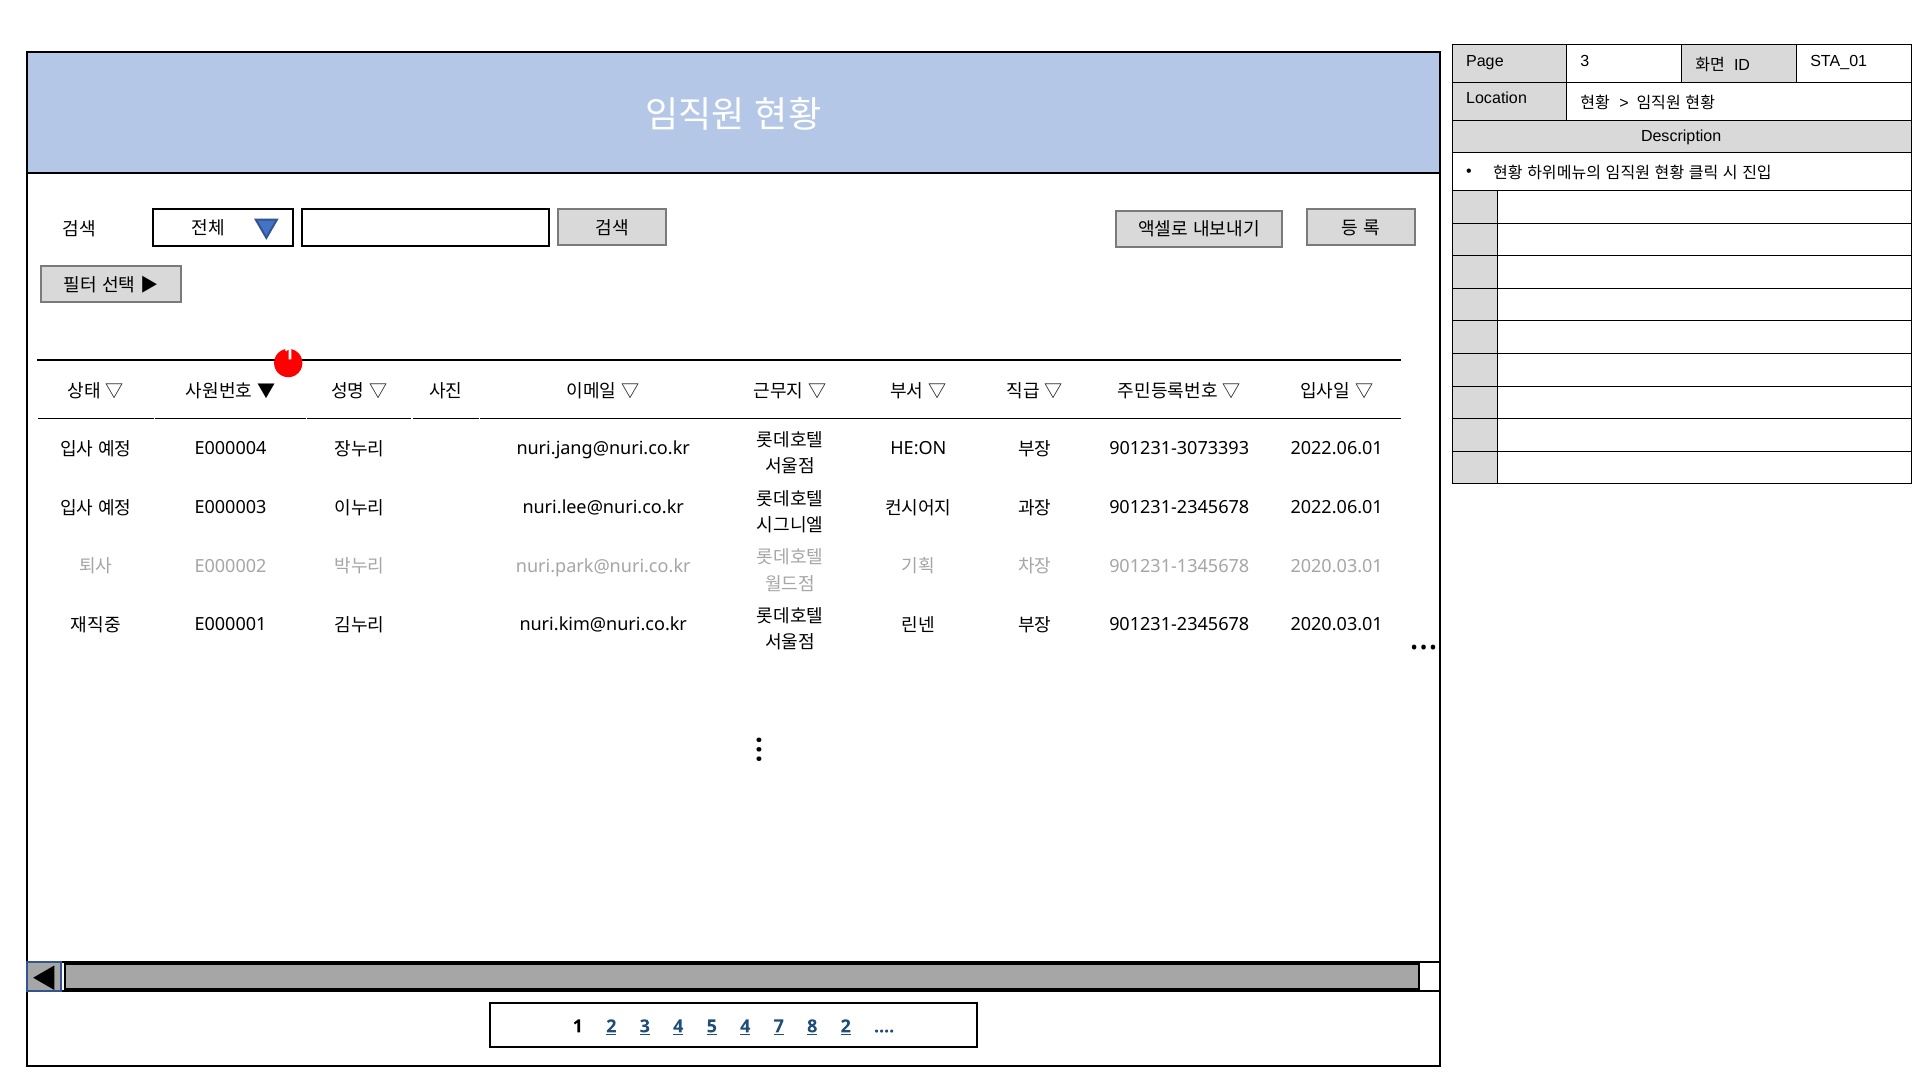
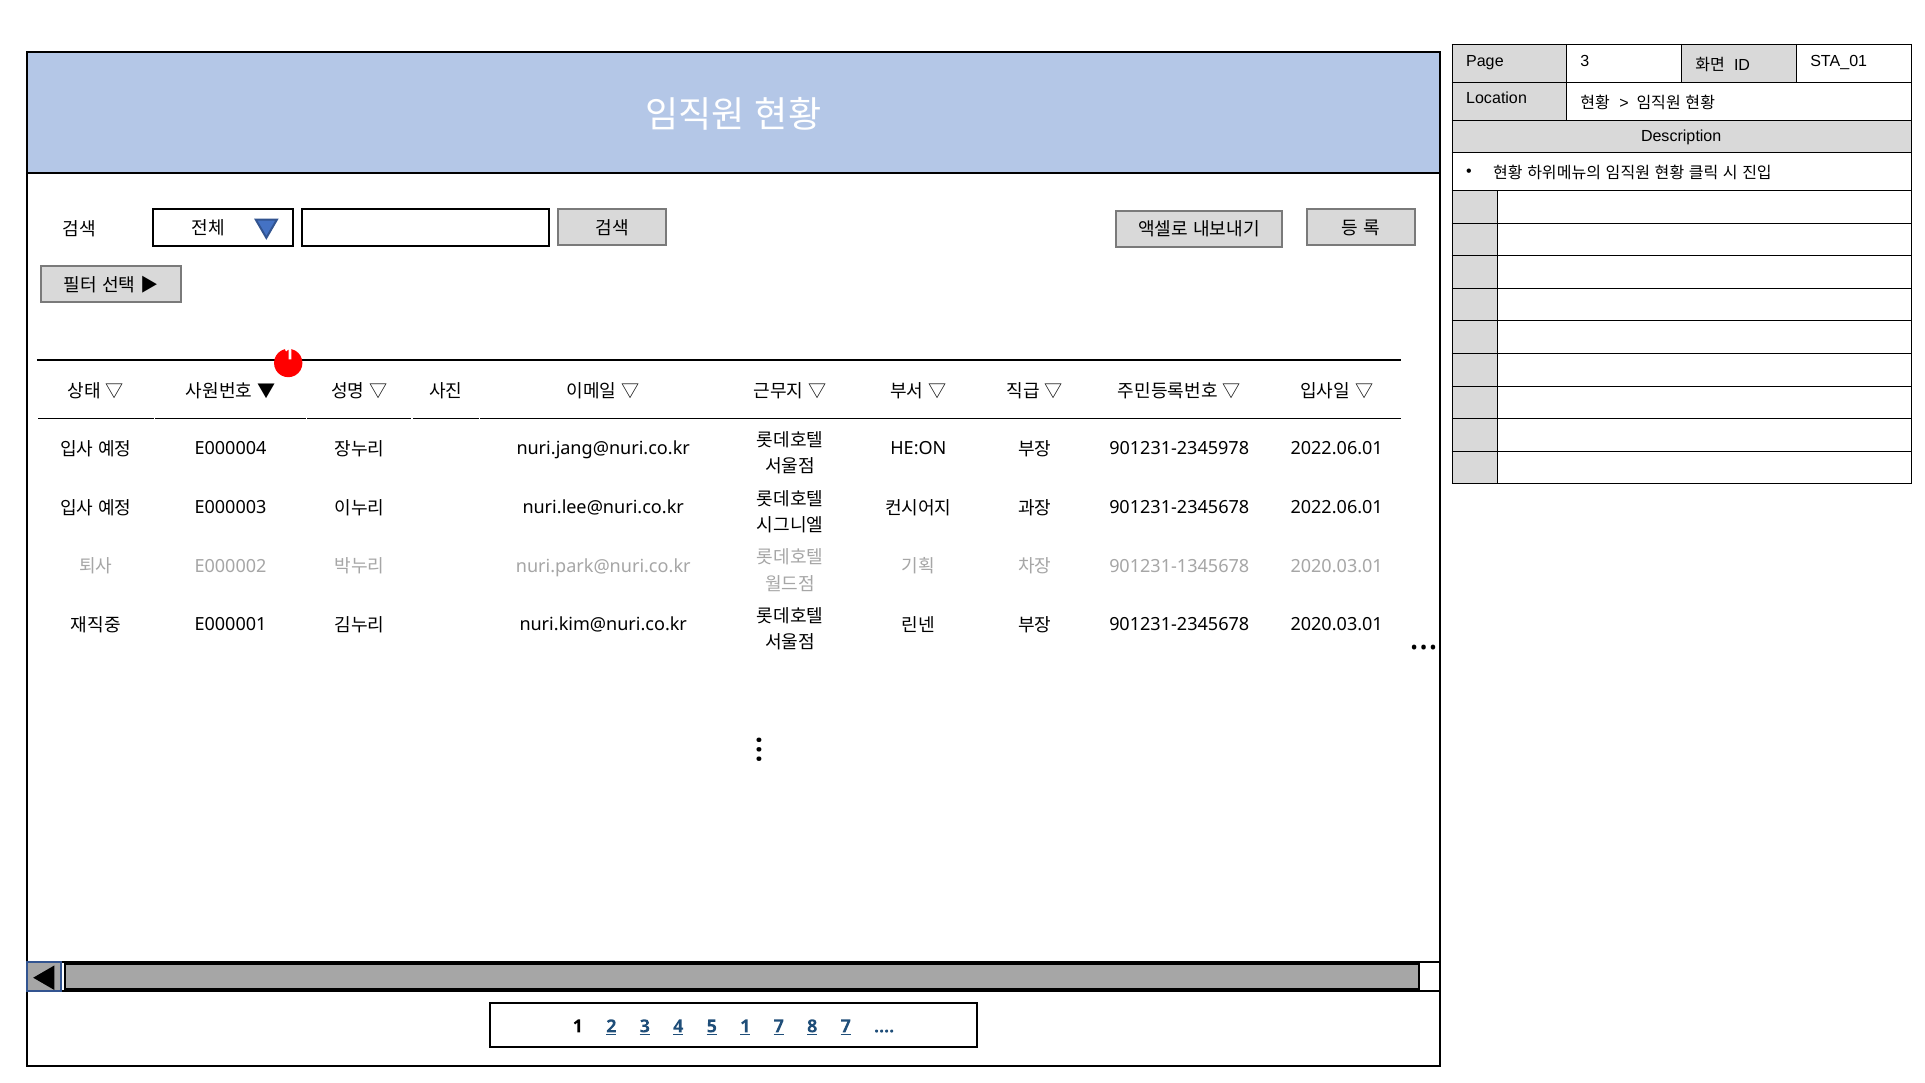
901231-3073393: 901231-3073393 -> 901231-2345978
5 4: 4 -> 1
8 2: 2 -> 7
